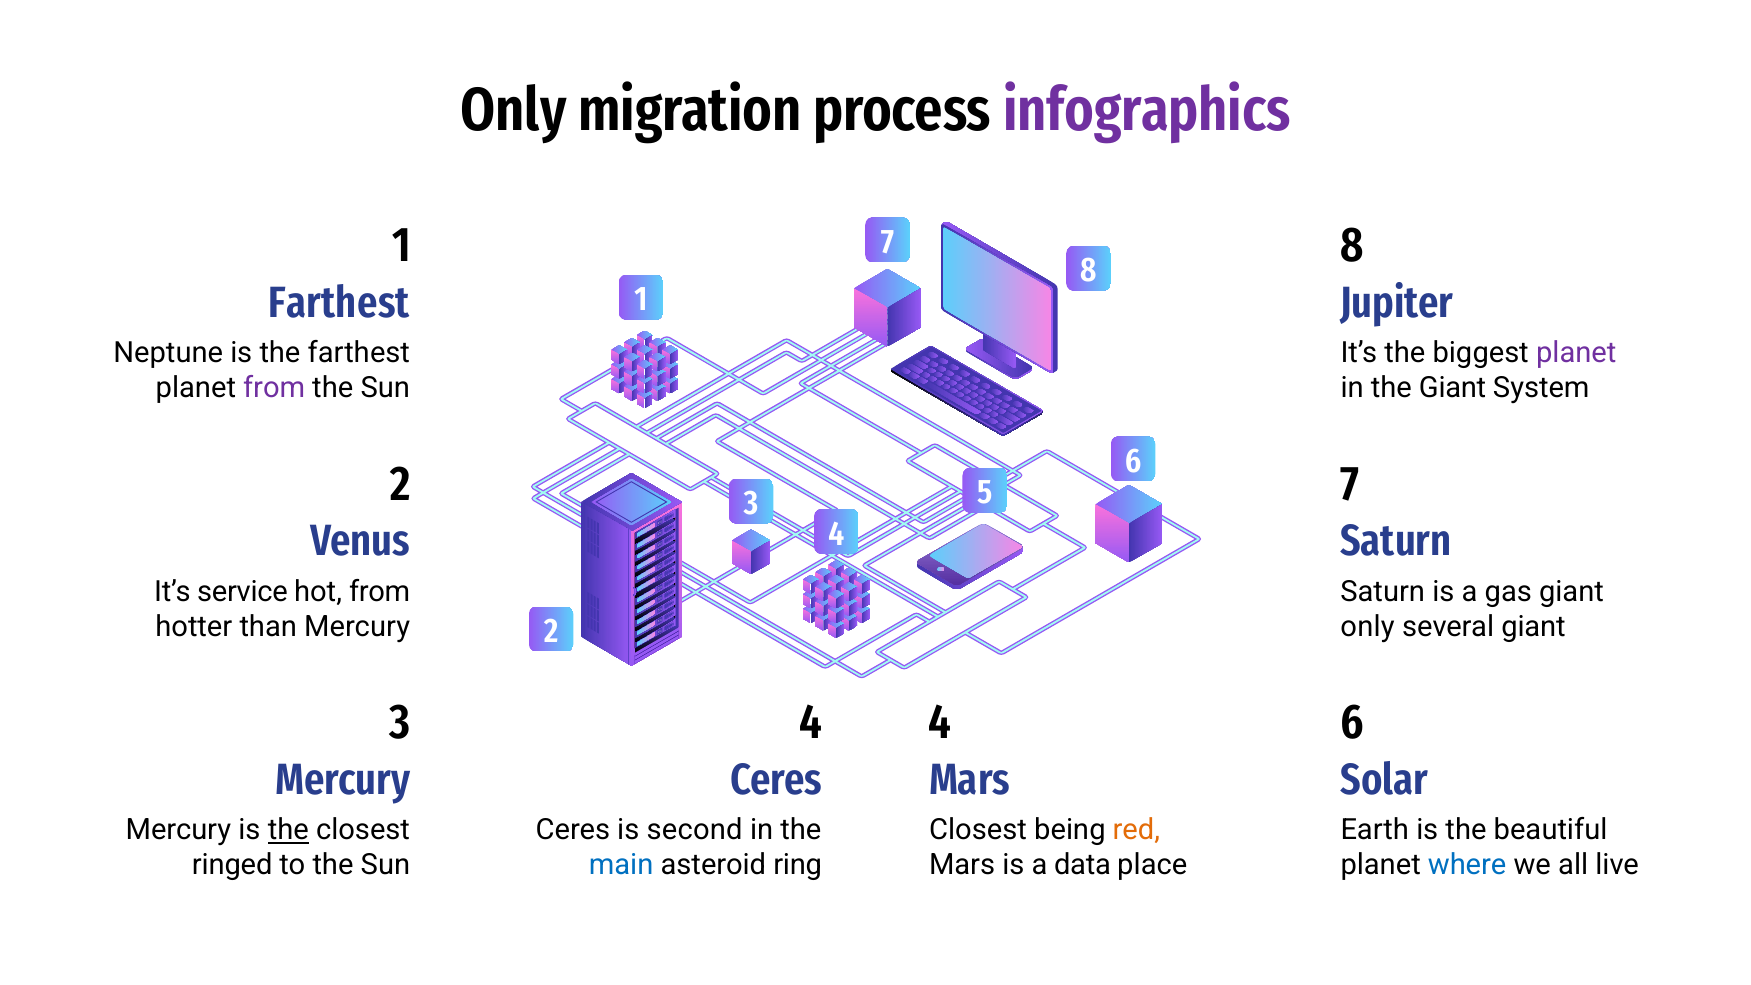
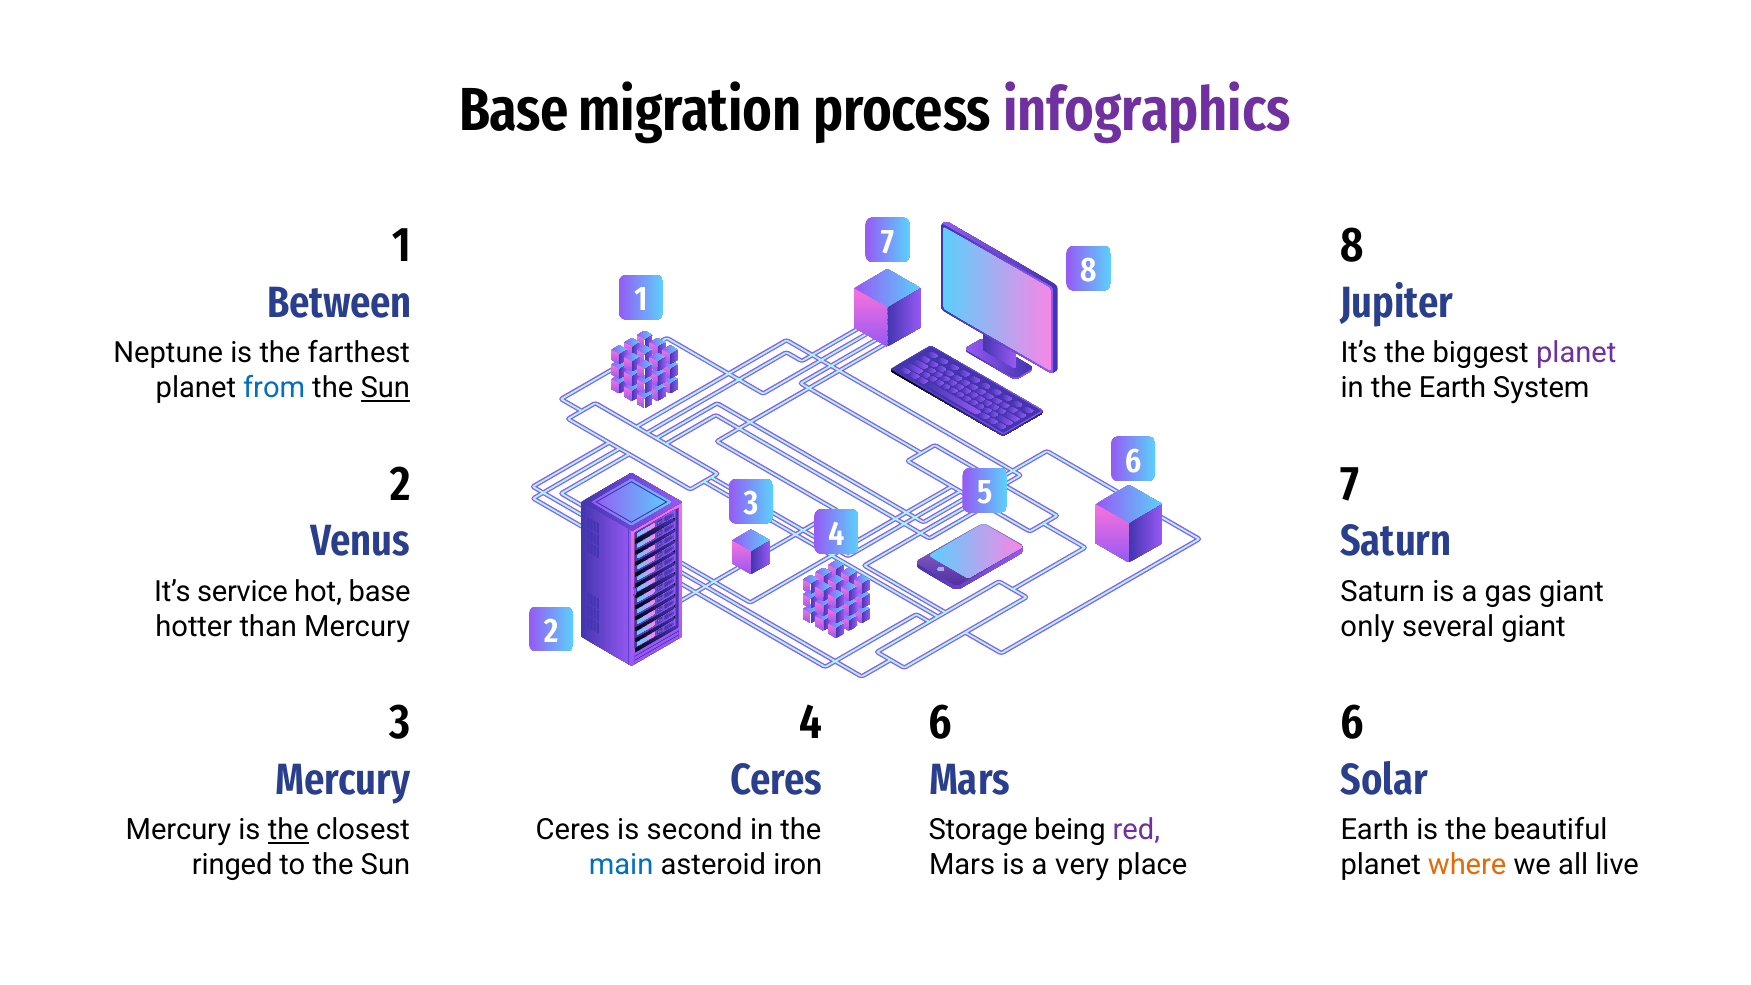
Only at (514, 111): Only -> Base
Farthest at (339, 303): Farthest -> Between
from at (274, 388) colour: purple -> blue
Sun at (385, 388) underline: none -> present
the Giant: Giant -> Earth
hot from: from -> base
4 4: 4 -> 6
Closest at (978, 830): Closest -> Storage
red colour: orange -> purple
ring: ring -> iron
data: data -> very
where colour: blue -> orange
